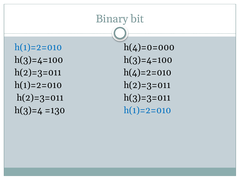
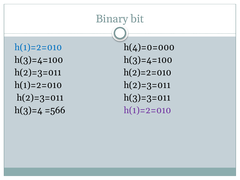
h(4)=2=010: h(4)=2=010 -> h(2)=2=010
=130: =130 -> =566
h(1)=2=010 at (148, 110) colour: blue -> purple
